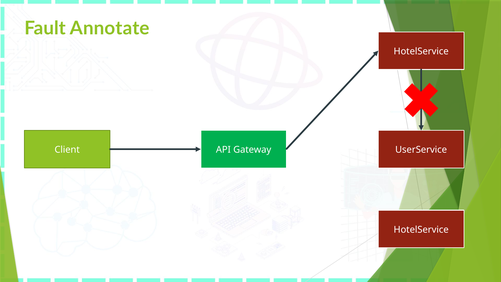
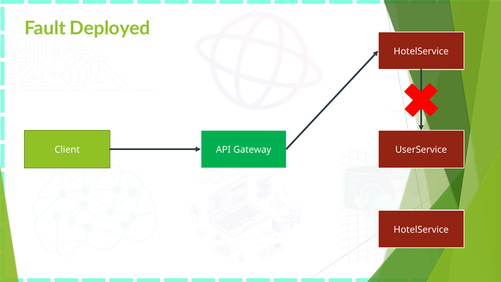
Annotate: Annotate -> Deployed
